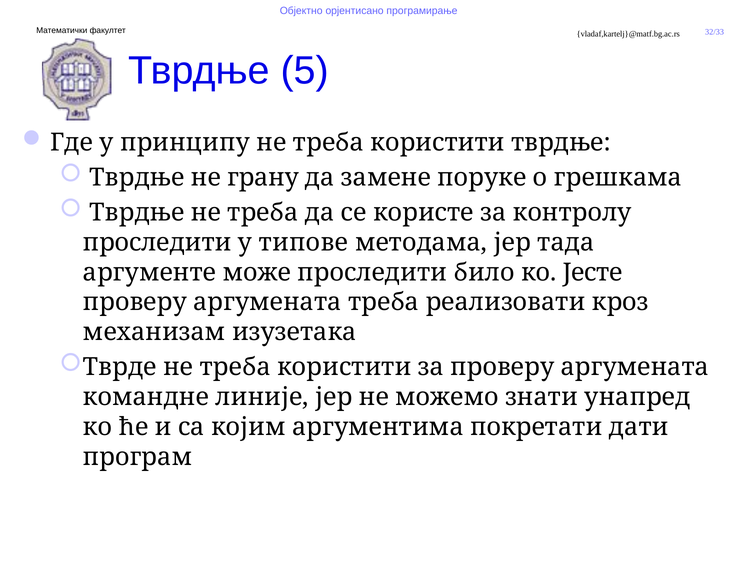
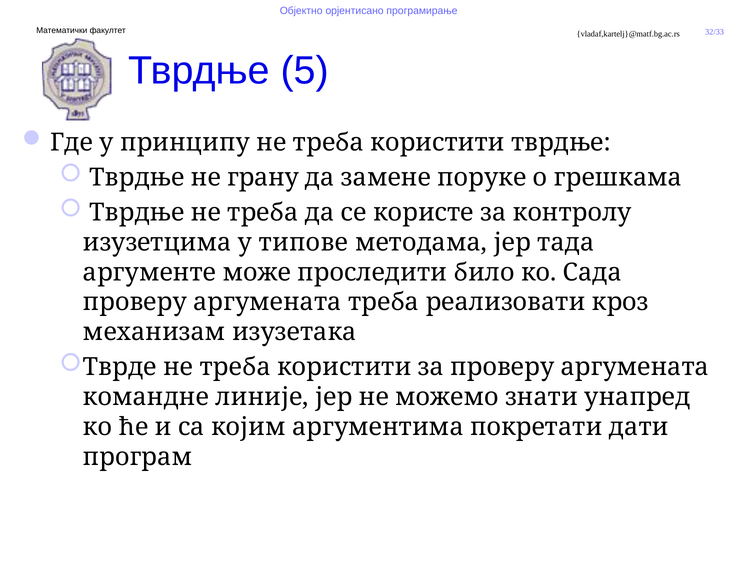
проследити at (157, 242): проследити -> изузетцима
Јесте: Јесте -> Сада
